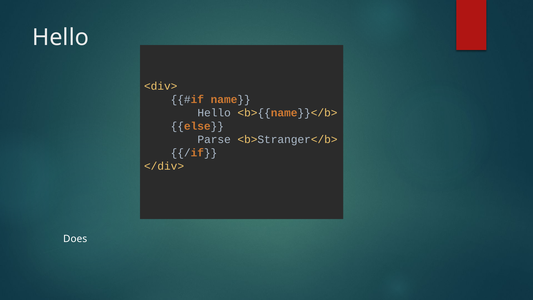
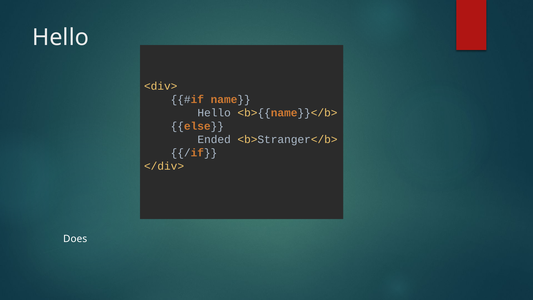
Parse: Parse -> Ended
